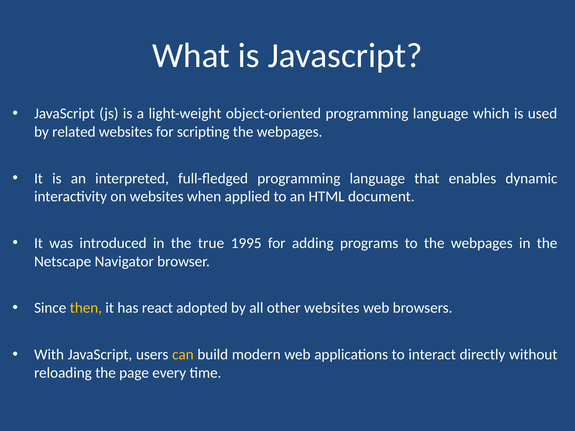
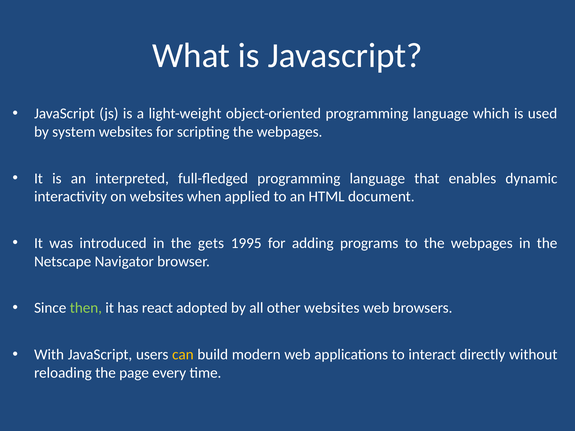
related: related -> system
true: true -> gets
then colour: yellow -> light green
